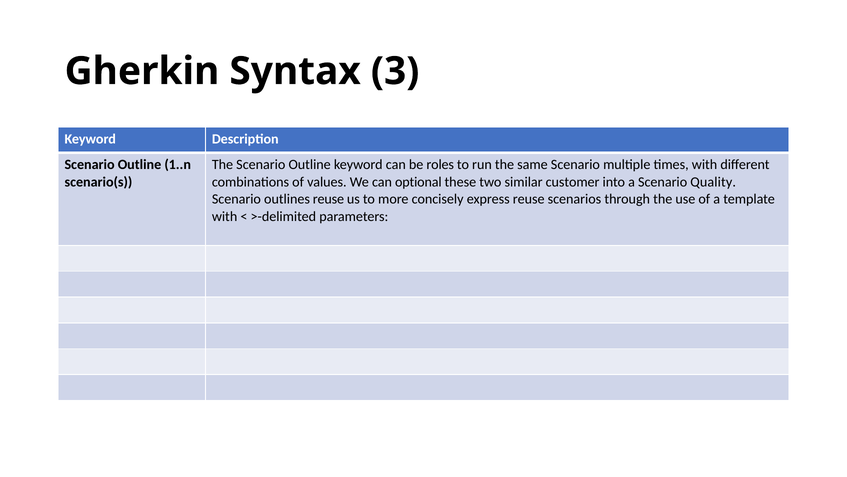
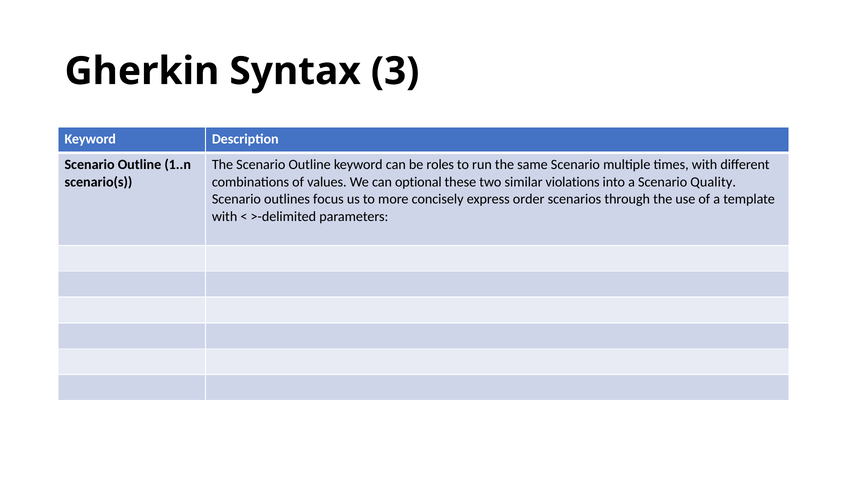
customer: customer -> violations
outlines reuse: reuse -> focus
express reuse: reuse -> order
